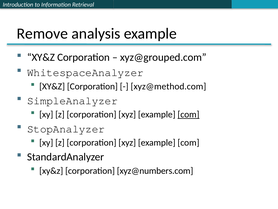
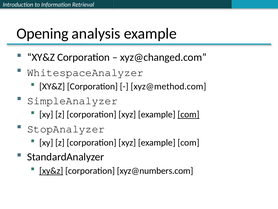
Remove: Remove -> Opening
xyz@grouped.com: xyz@grouped.com -> xyz@changed.com
xy&z at (51, 170) underline: none -> present
